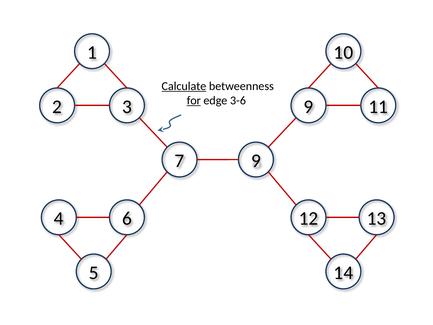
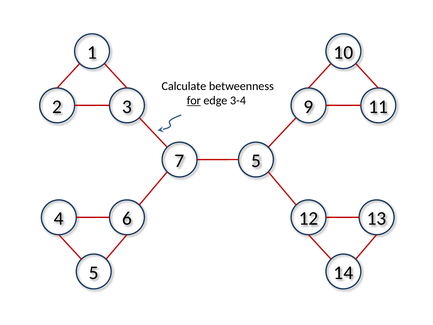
Calculate underline: present -> none
3-6: 3-6 -> 3-4
7 9: 9 -> 5
